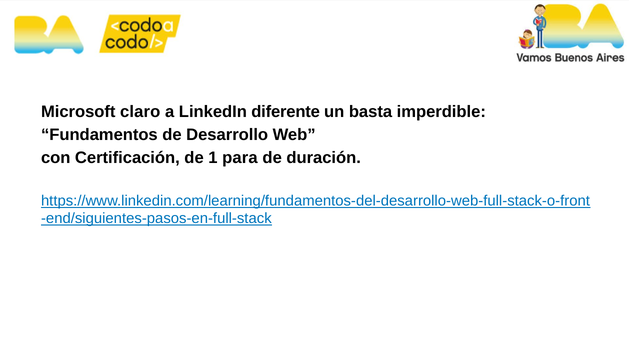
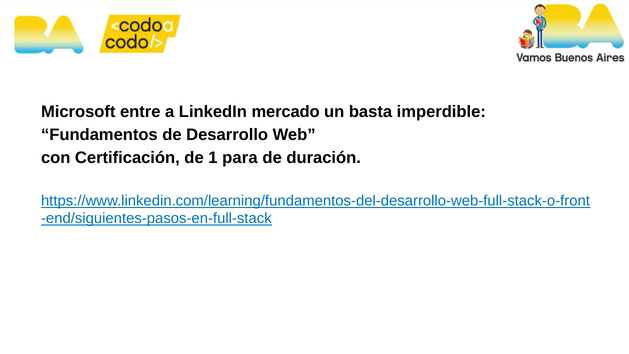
claro: claro -> entre
diferente: diferente -> mercado
